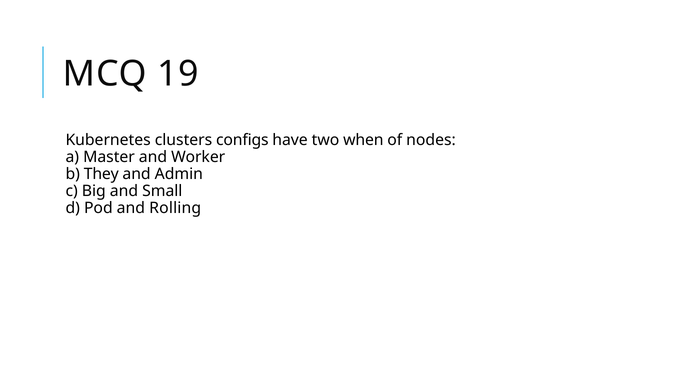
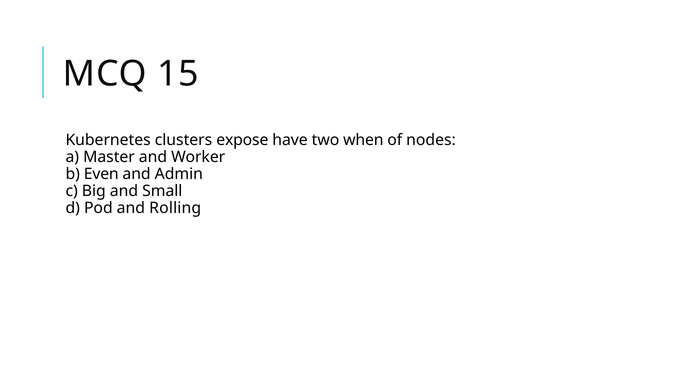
19: 19 -> 15
configs: configs -> expose
They: They -> Even
